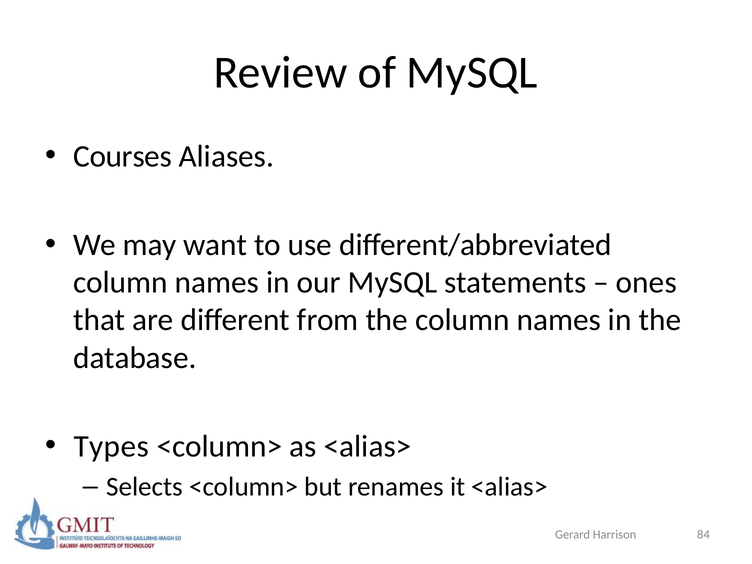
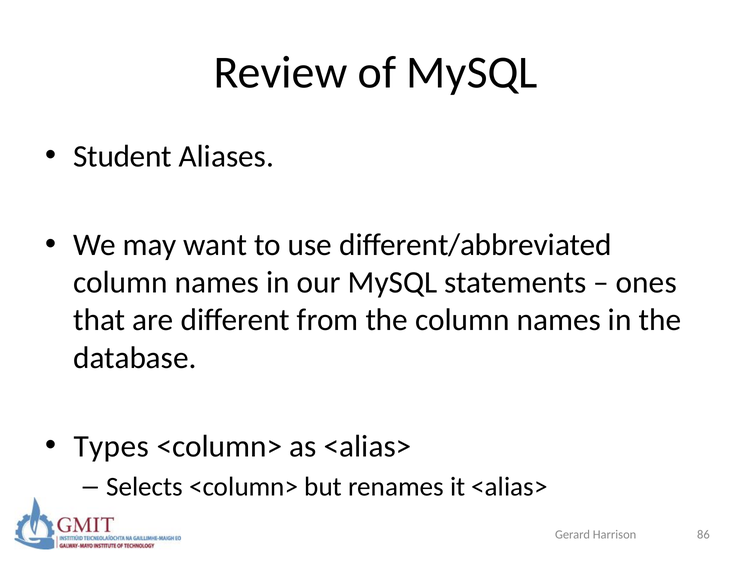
Courses: Courses -> Student
84: 84 -> 86
